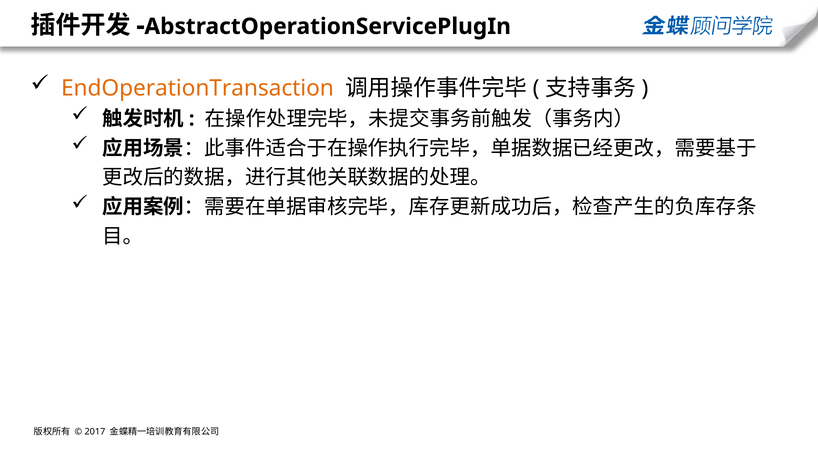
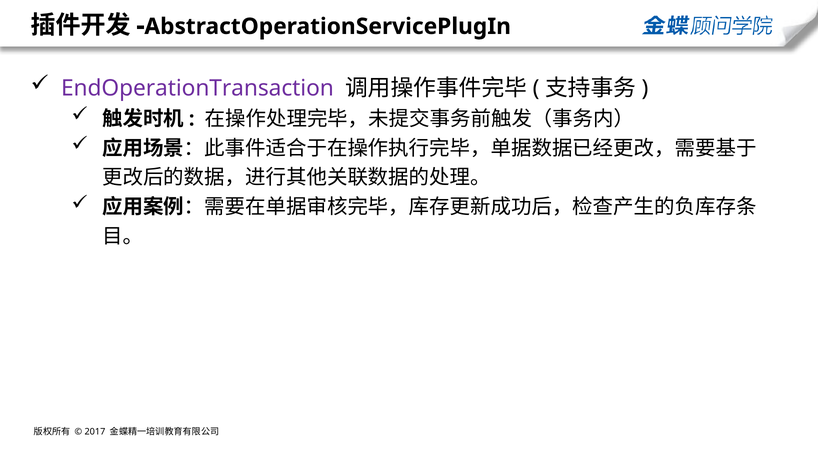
EndOperationTransaction colour: orange -> purple
